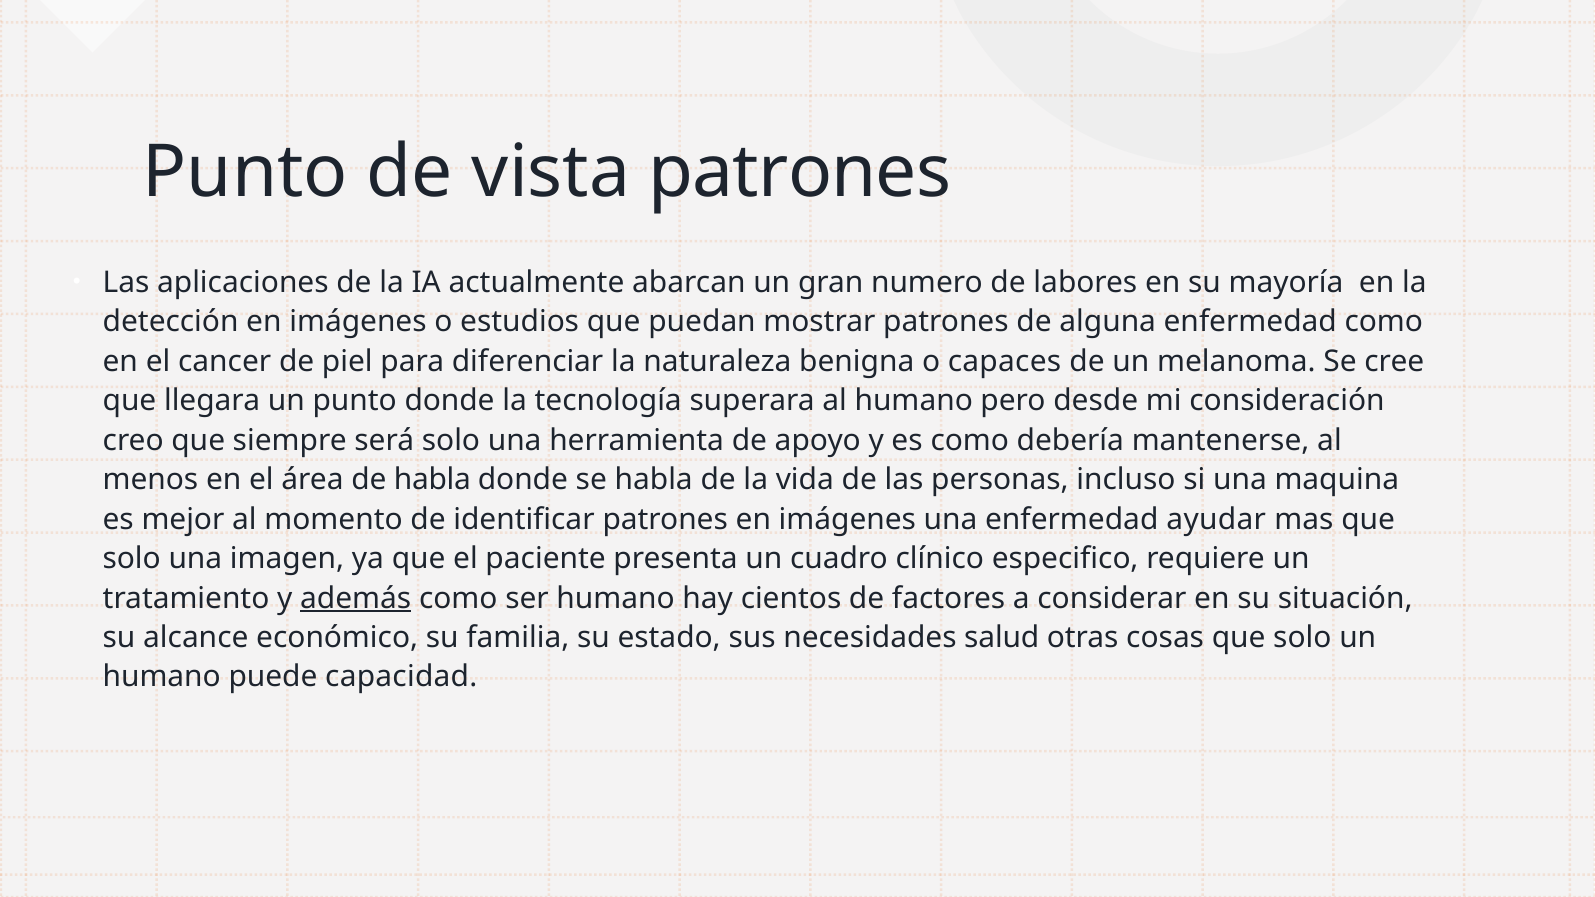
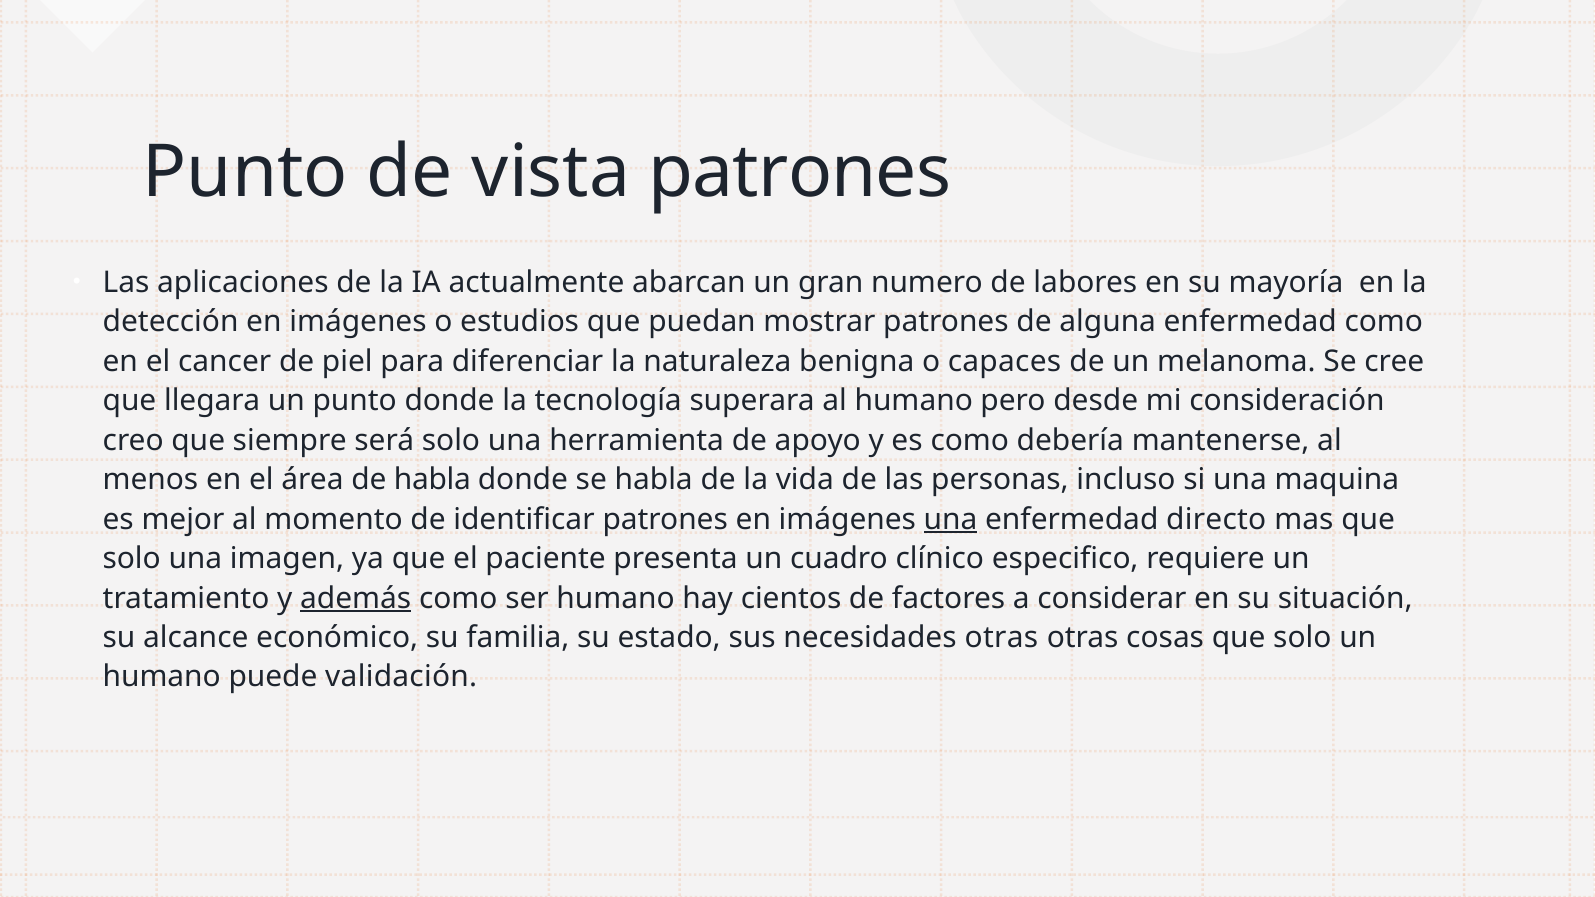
una at (951, 519) underline: none -> present
ayudar: ayudar -> directo
necesidades salud: salud -> otras
capacidad: capacidad -> validación
